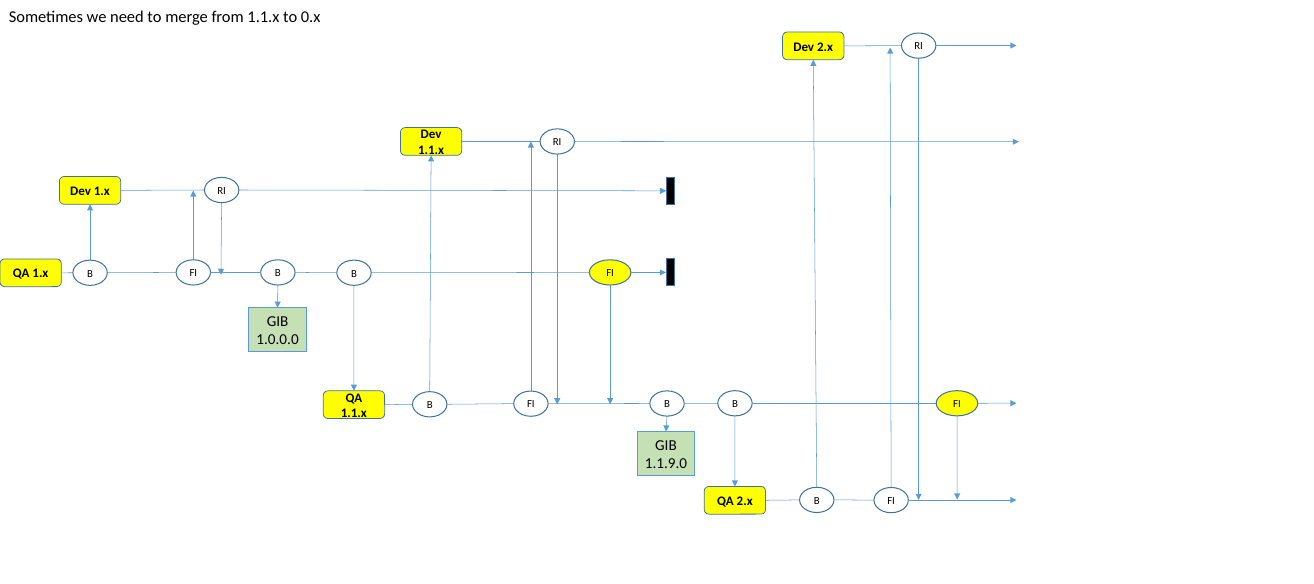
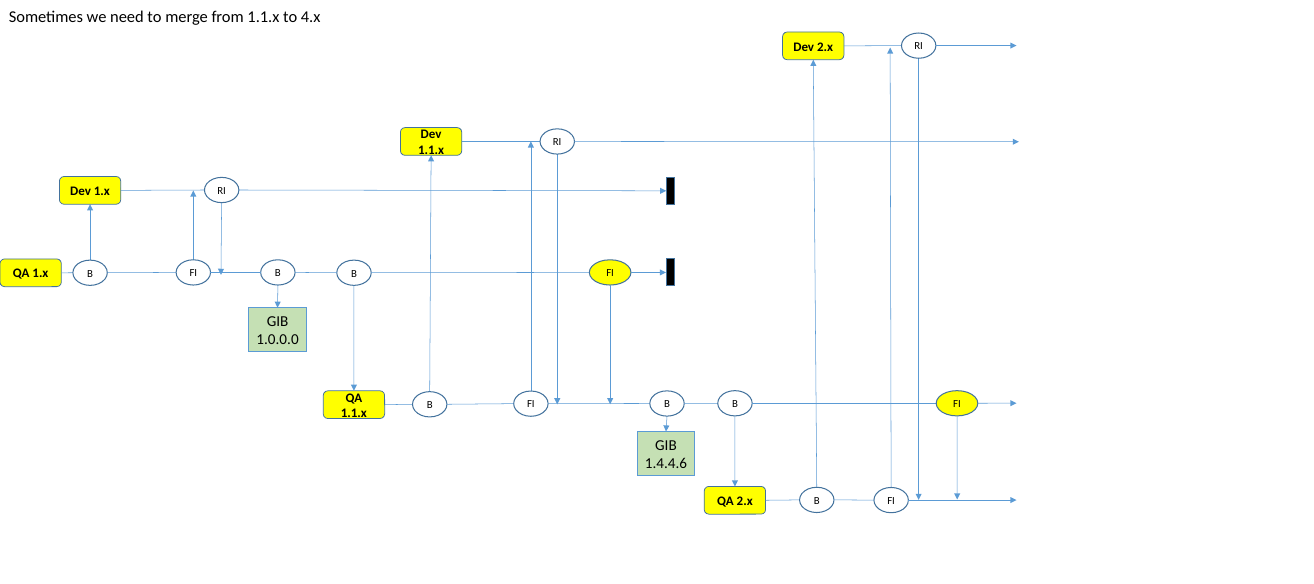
0.x: 0.x -> 4.x
1.1.9.0: 1.1.9.0 -> 1.4.4.6
